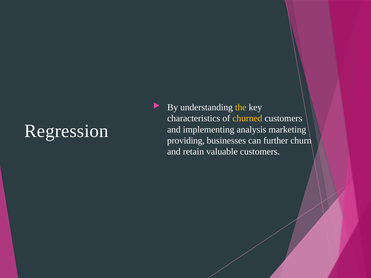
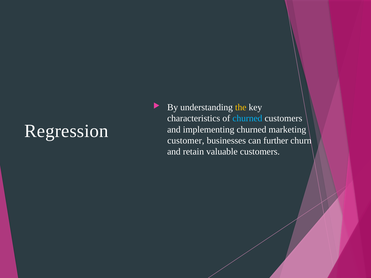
churned at (247, 118) colour: yellow -> light blue
implementing analysis: analysis -> churned
providing: providing -> customer
